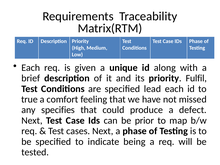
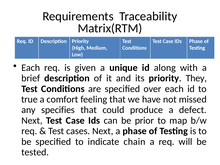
Fulfil: Fulfil -> They
lead: lead -> over
being: being -> chain
